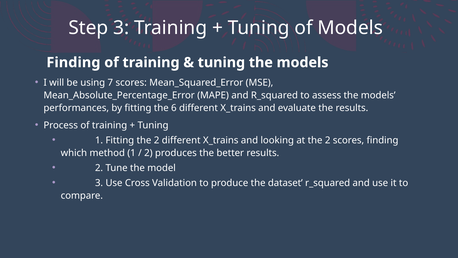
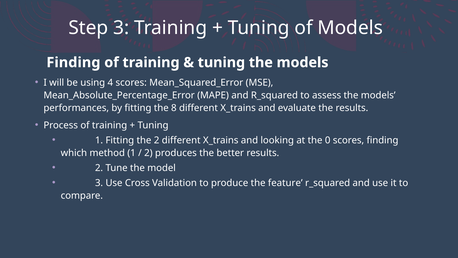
7: 7 -> 4
6: 6 -> 8
at the 2: 2 -> 0
dataset: dataset -> feature
